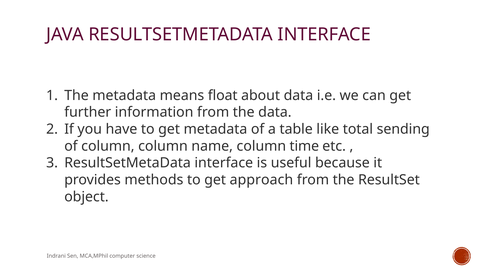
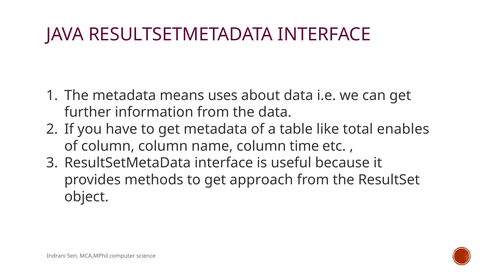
float: float -> uses
sending: sending -> enables
